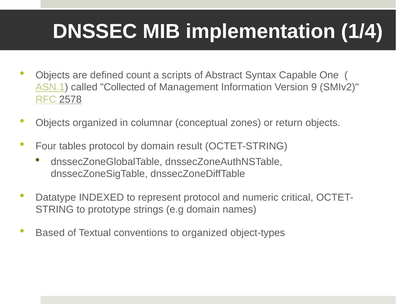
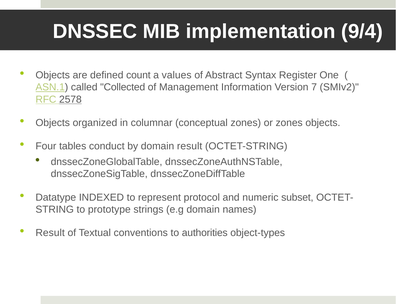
1/4: 1/4 -> 9/4
scripts: scripts -> values
Capable: Capable -> Register
9: 9 -> 7
or return: return -> zones
tables protocol: protocol -> conduct
critical: critical -> subset
Based at (50, 233): Based -> Result
to organized: organized -> authorities
